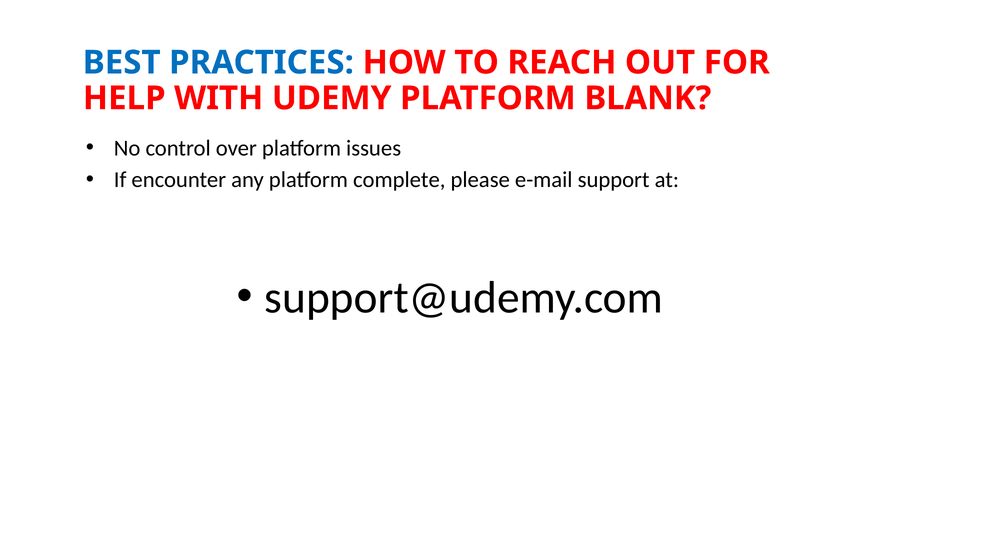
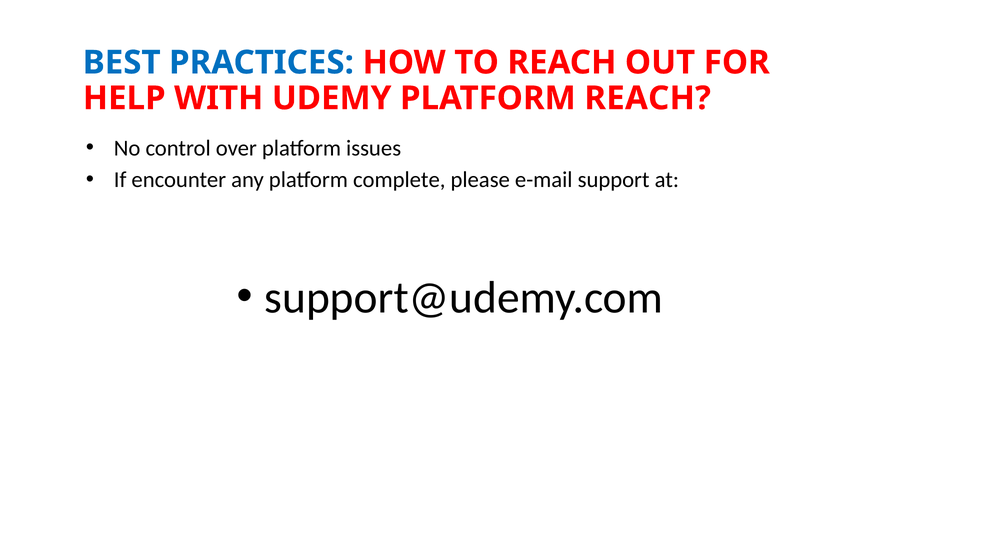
PLATFORM BLANK: BLANK -> REACH
